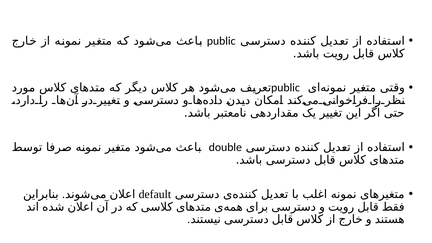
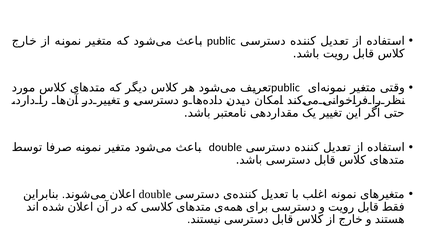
default at (155, 194): default -> double
